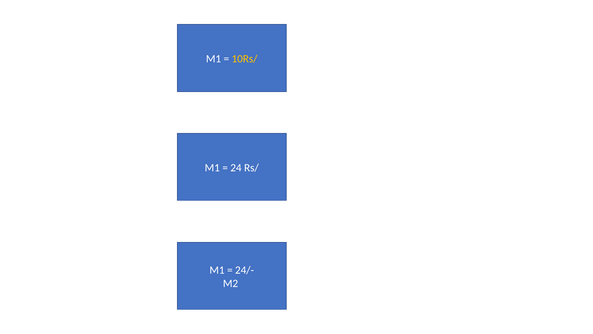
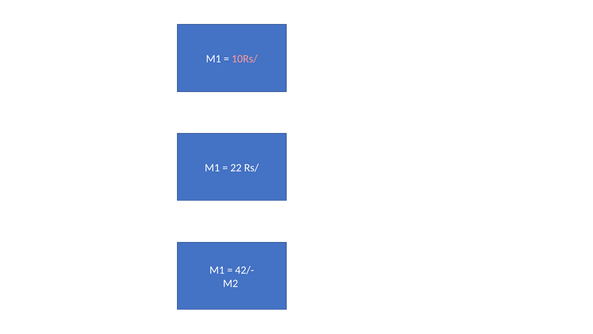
10Rs/ colour: yellow -> pink
24: 24 -> 22
24/-: 24/- -> 42/-
